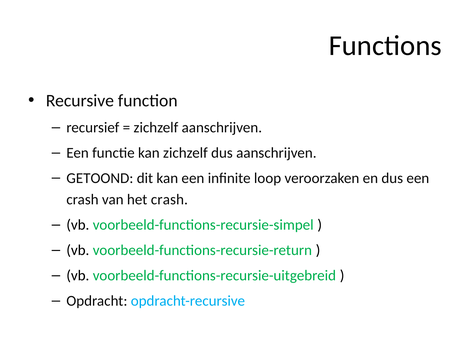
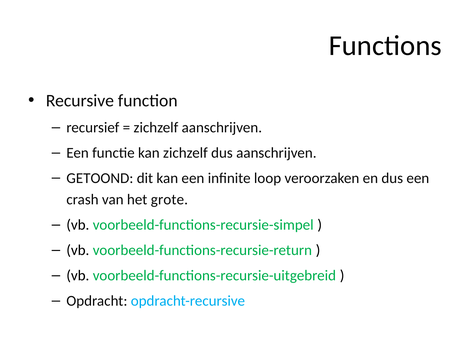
het crash: crash -> grote
